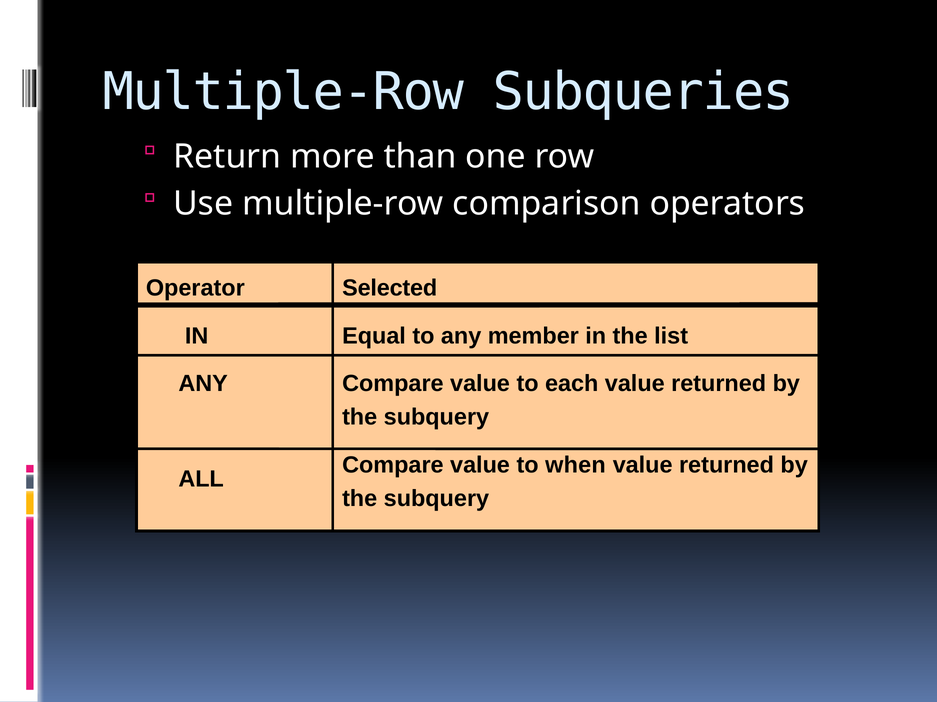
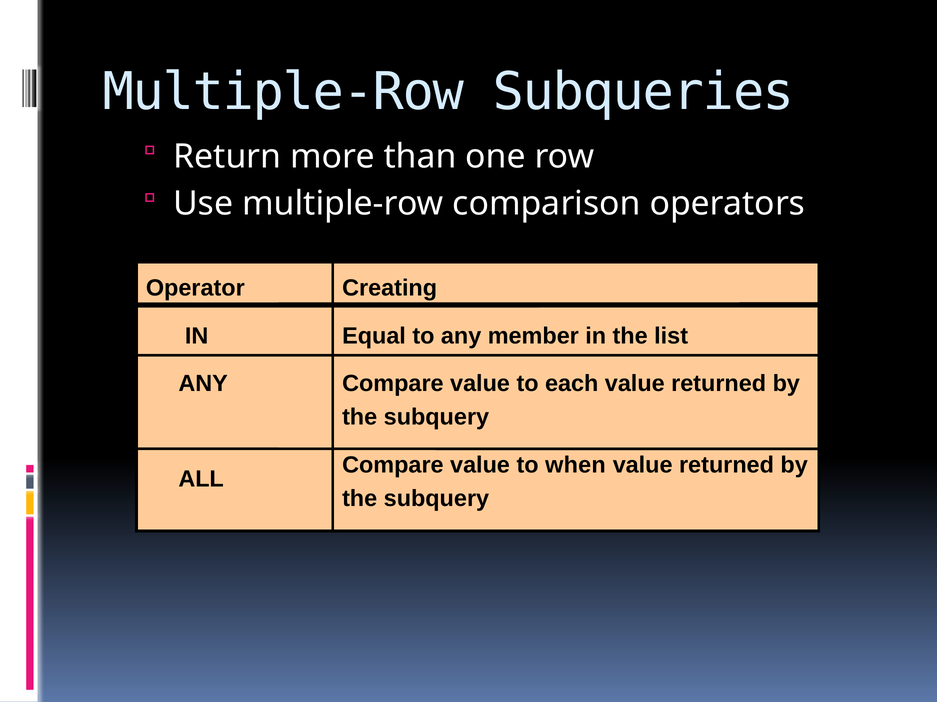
Selected: Selected -> Creating
